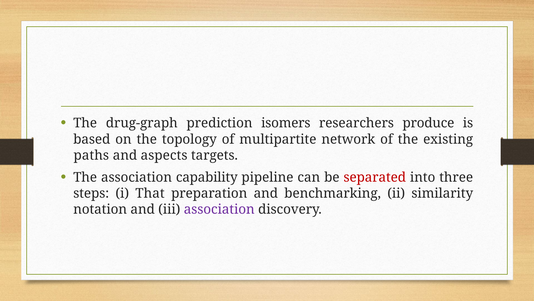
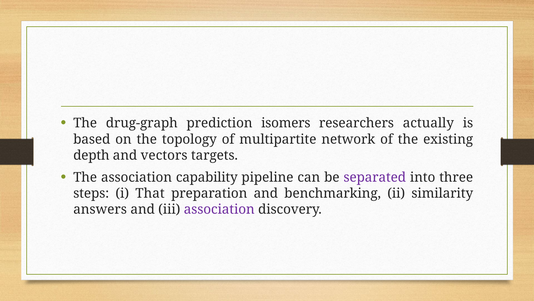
produce: produce -> actually
paths: paths -> depth
aspects: aspects -> vectors
separated colour: red -> purple
notation: notation -> answers
